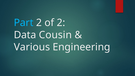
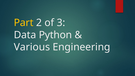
Part colour: light blue -> yellow
of 2: 2 -> 3
Cousin: Cousin -> Python
